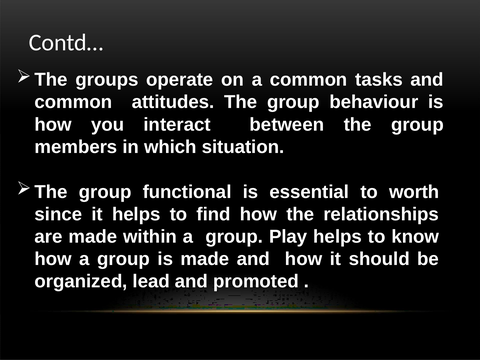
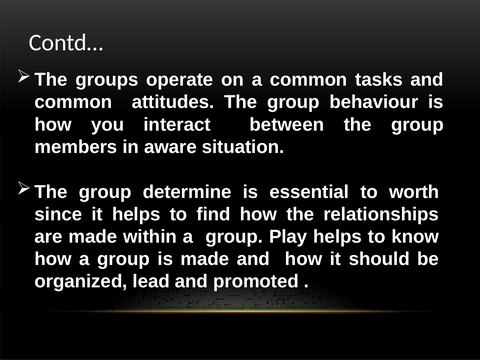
which: which -> aware
functional: functional -> determine
